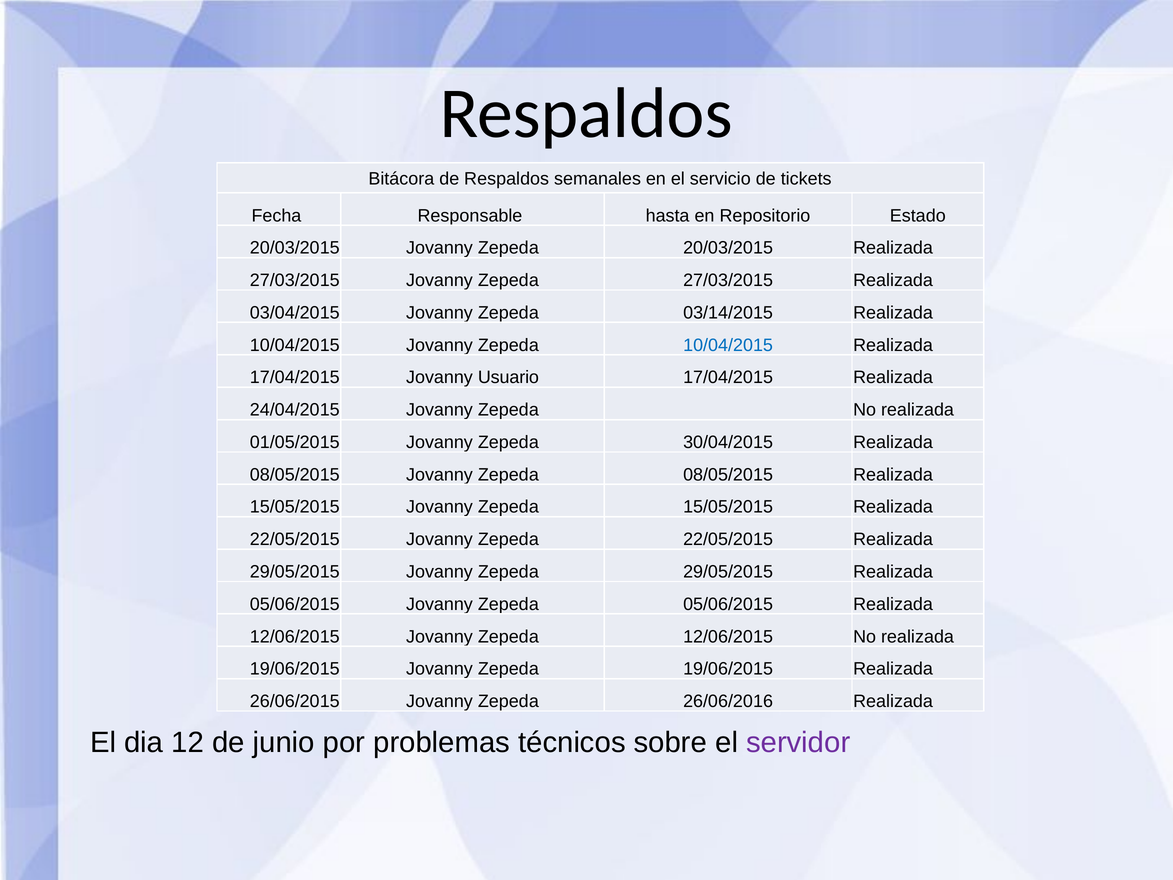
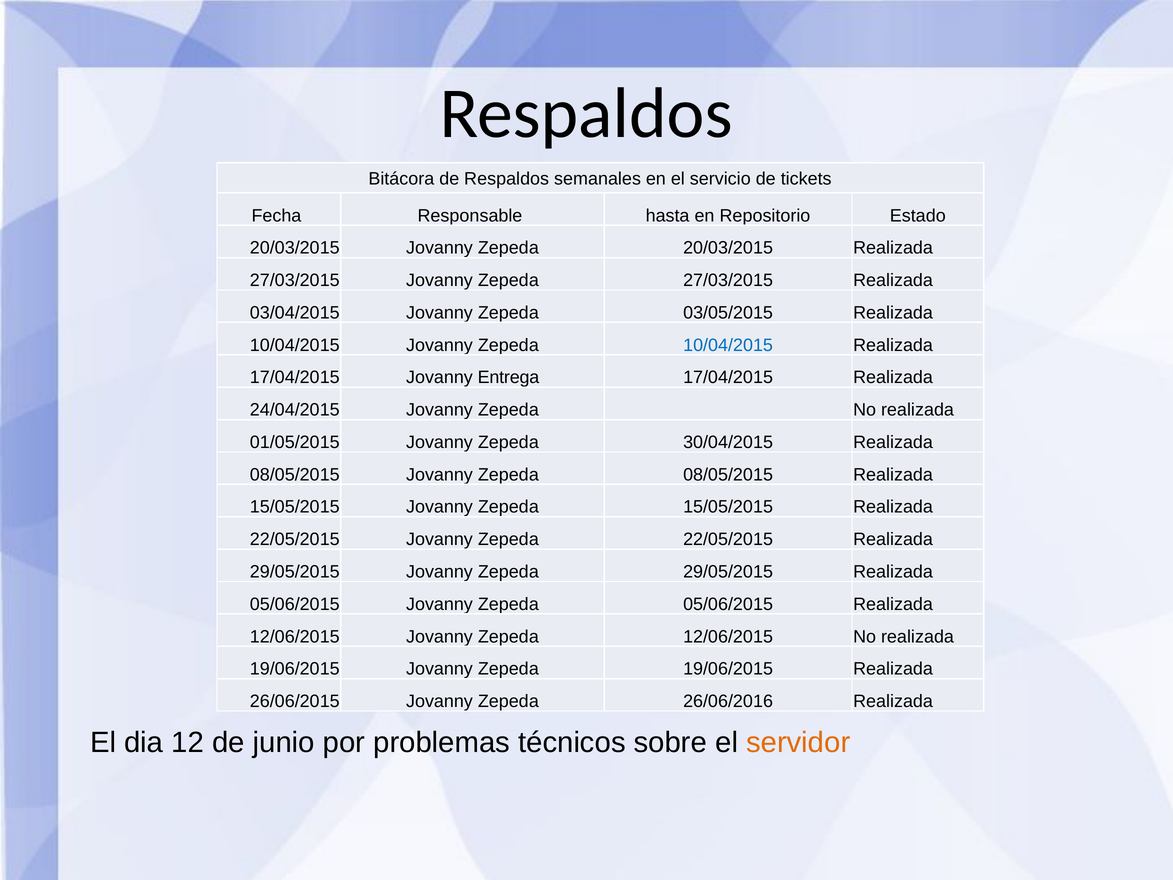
03/14/2015: 03/14/2015 -> 03/05/2015
Usuario: Usuario -> Entrega
servidor colour: purple -> orange
